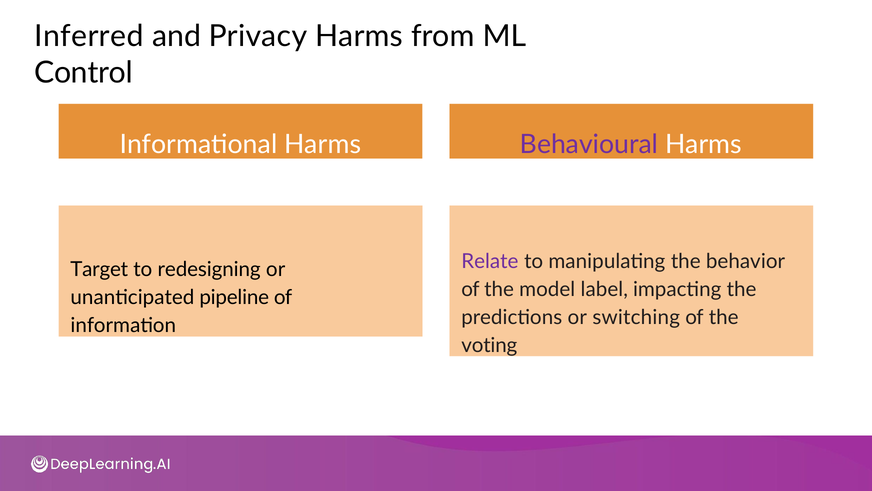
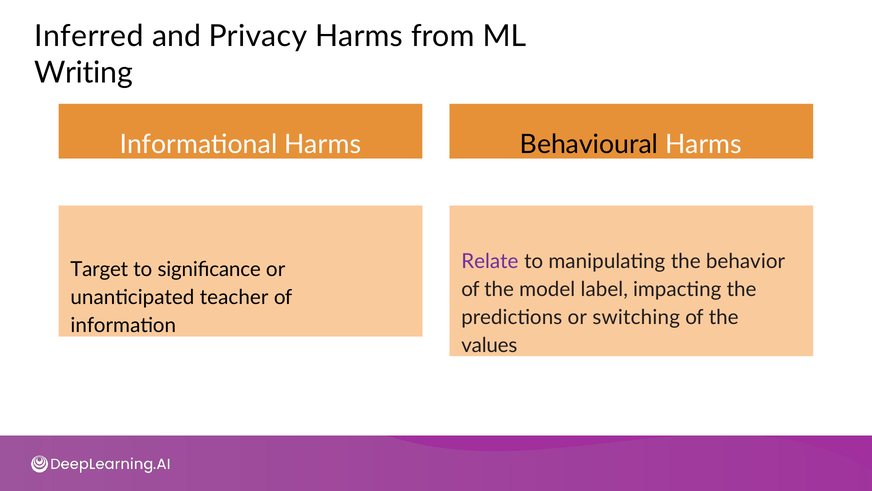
Control: Control -> Writing
Behavioural colour: purple -> black
redesigning: redesigning -> signiﬁcance
pipeline: pipeline -> teacher
voting: voting -> values
